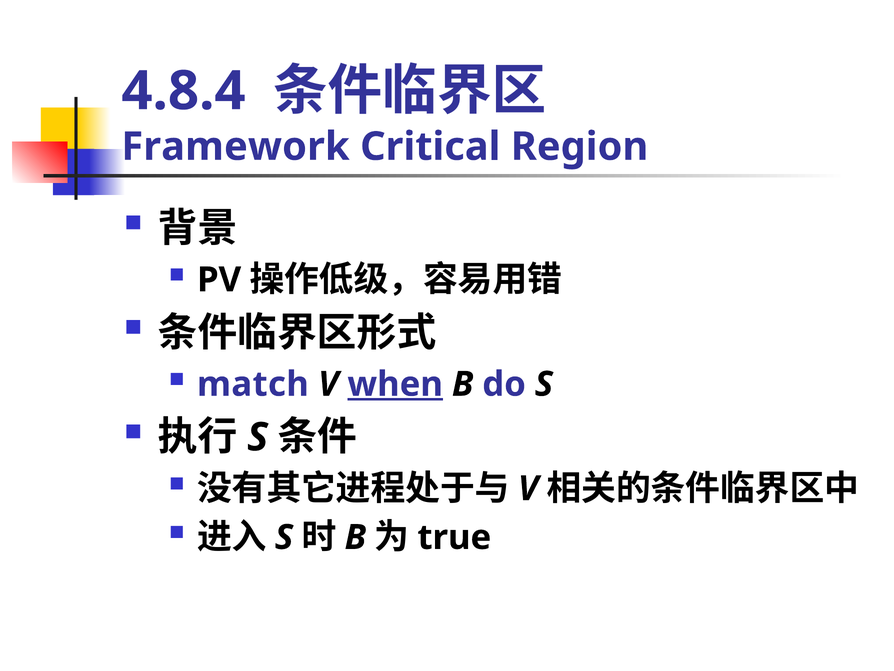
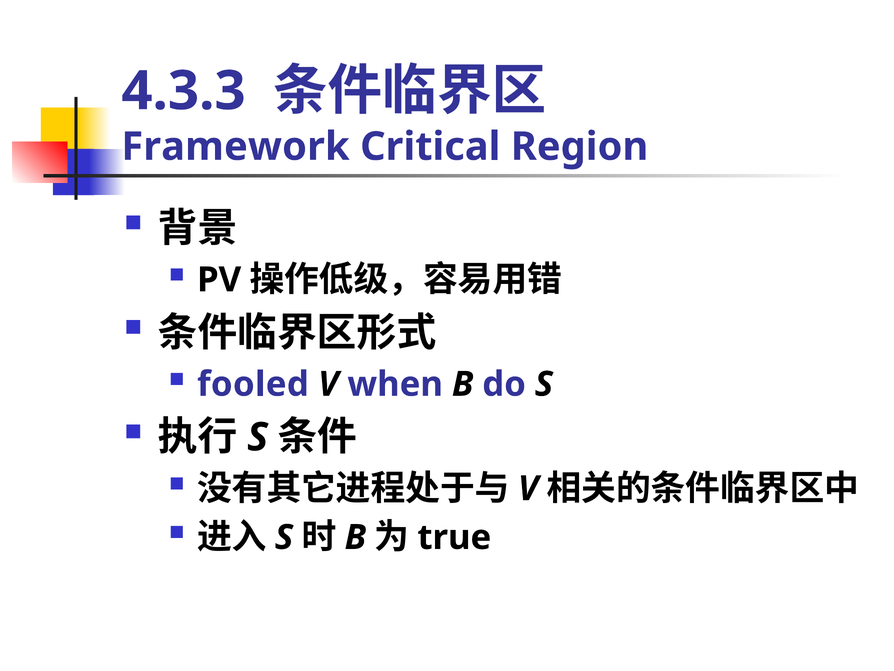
4.8.4: 4.8.4 -> 4.3.3
match: match -> fooled
when underline: present -> none
